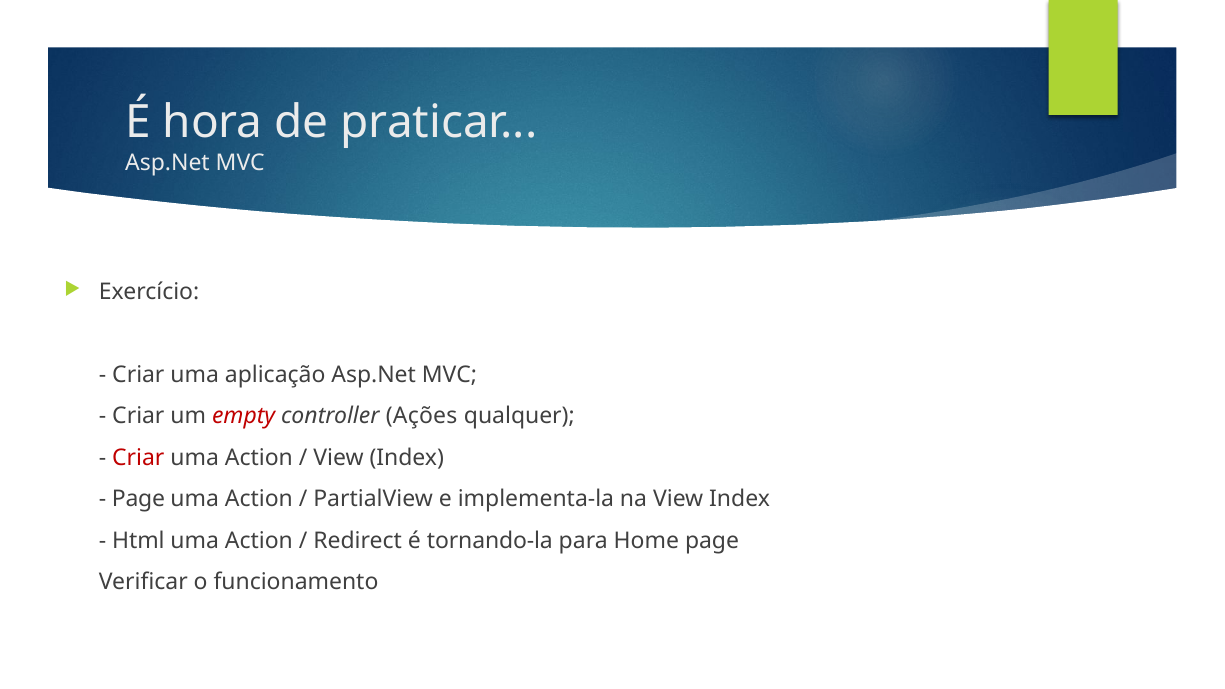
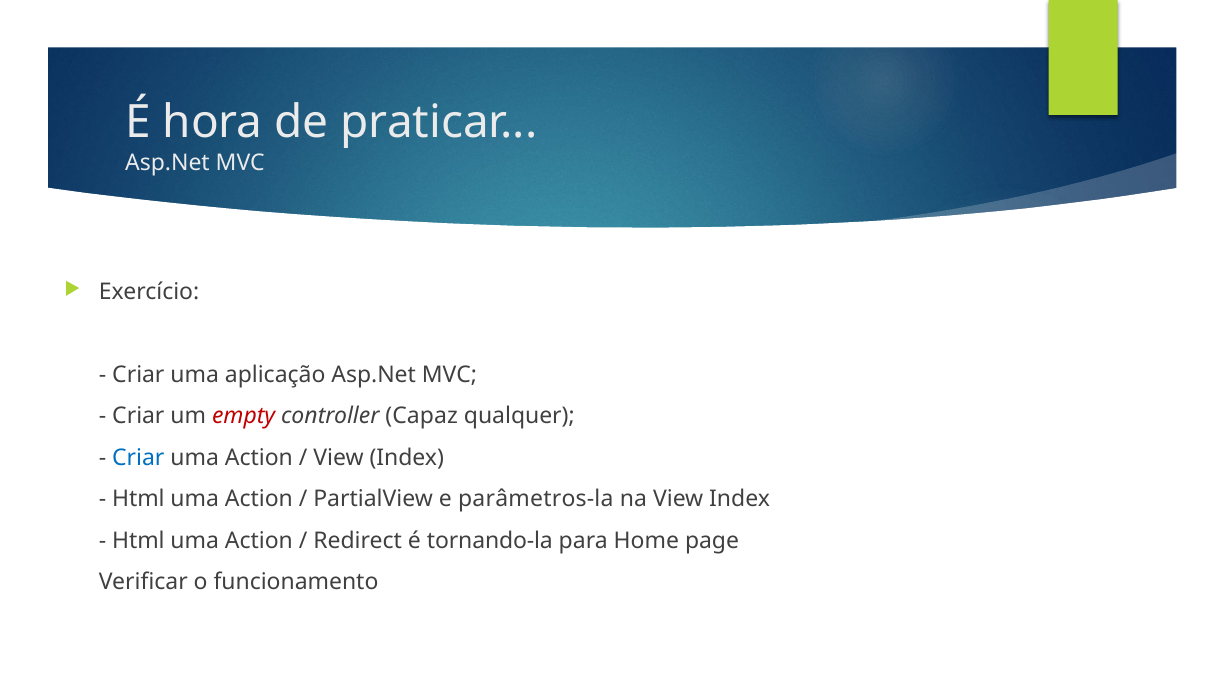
Ações: Ações -> Capaz
Criar at (138, 458) colour: red -> blue
Page at (138, 499): Page -> Html
implementa-la: implementa-la -> parâmetros-la
